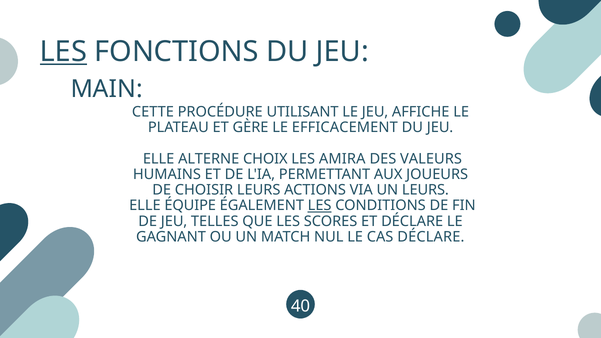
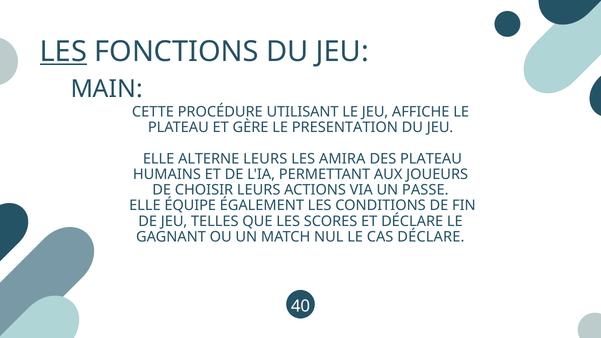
EFFICACEMENT: EFFICACEMENT -> PRESENTATION
ALTERNE CHOIX: CHOIX -> LEURS
DES VALEURS: VALEURS -> PLATEAU
UN LEURS: LEURS -> PASSE
LES at (320, 206) underline: present -> none
